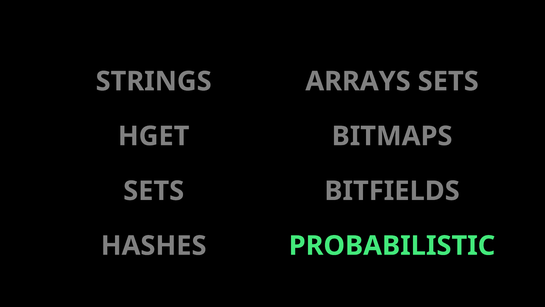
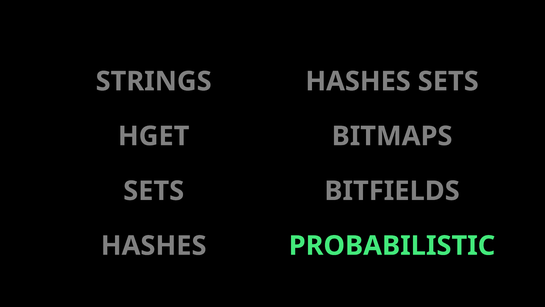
ARRAYS at (358, 81): ARRAYS -> HASHES
